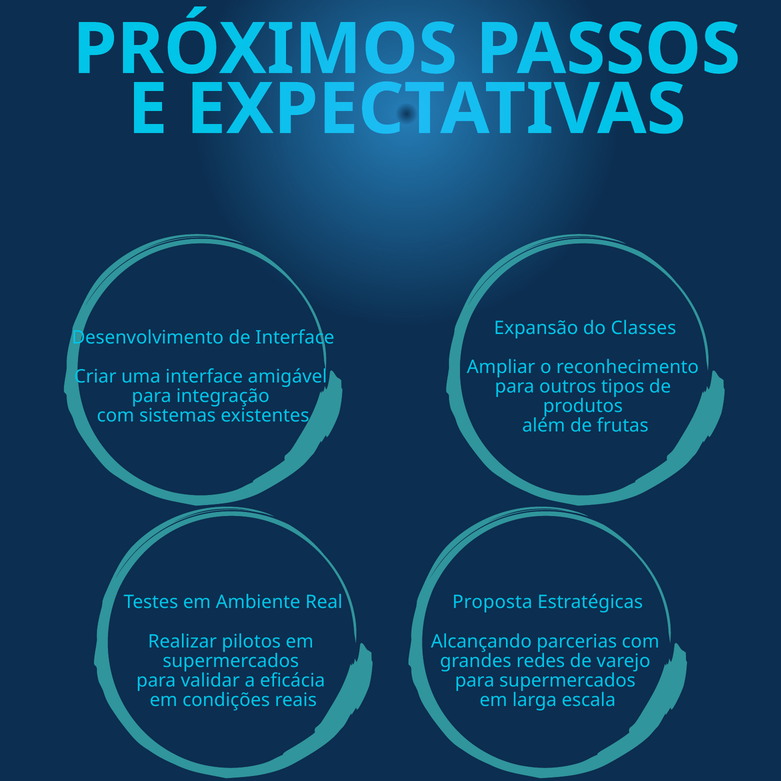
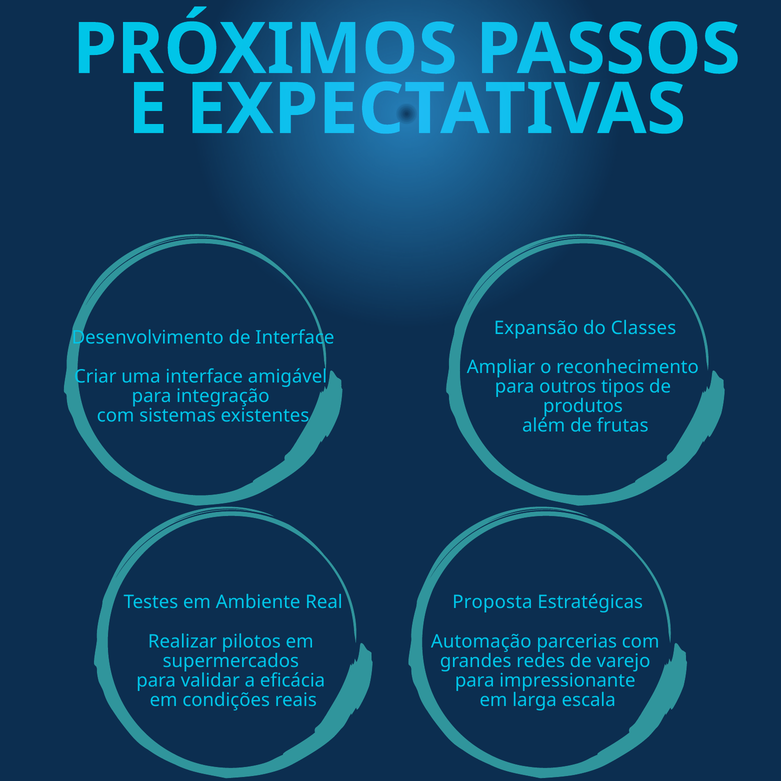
Alcançando: Alcançando -> Automação
para supermercados: supermercados -> impressionante
